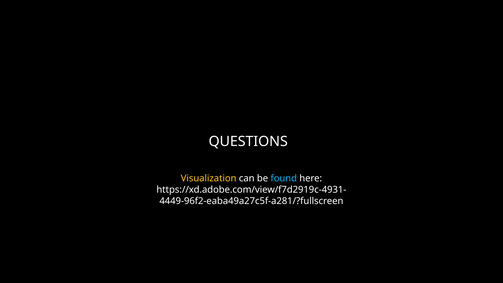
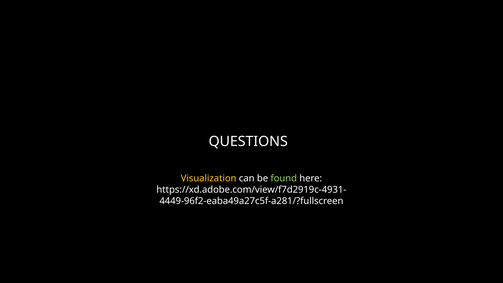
found colour: light blue -> light green
